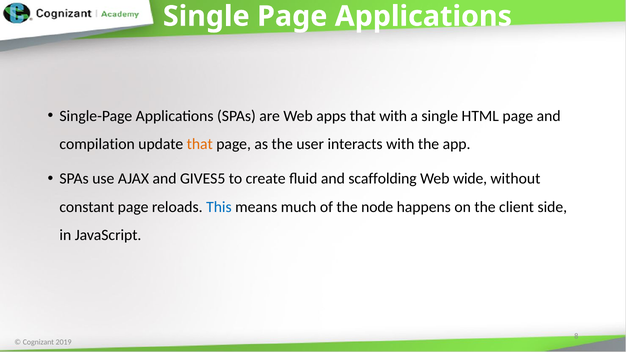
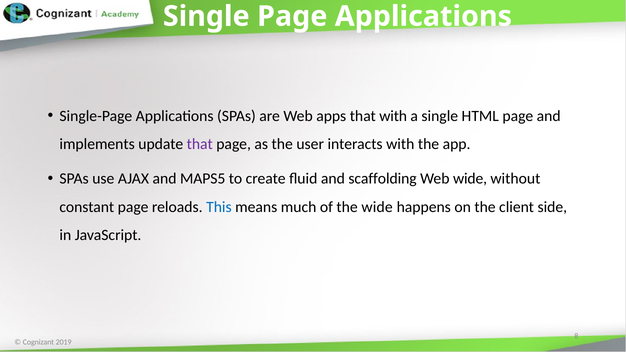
compilation: compilation -> implements
that at (200, 144) colour: orange -> purple
GIVES5: GIVES5 -> MAPS5
the node: node -> wide
